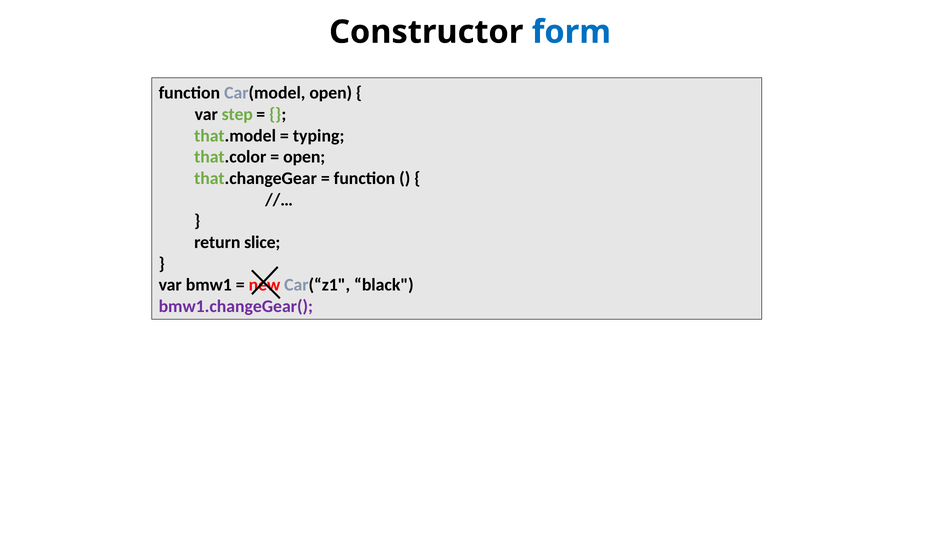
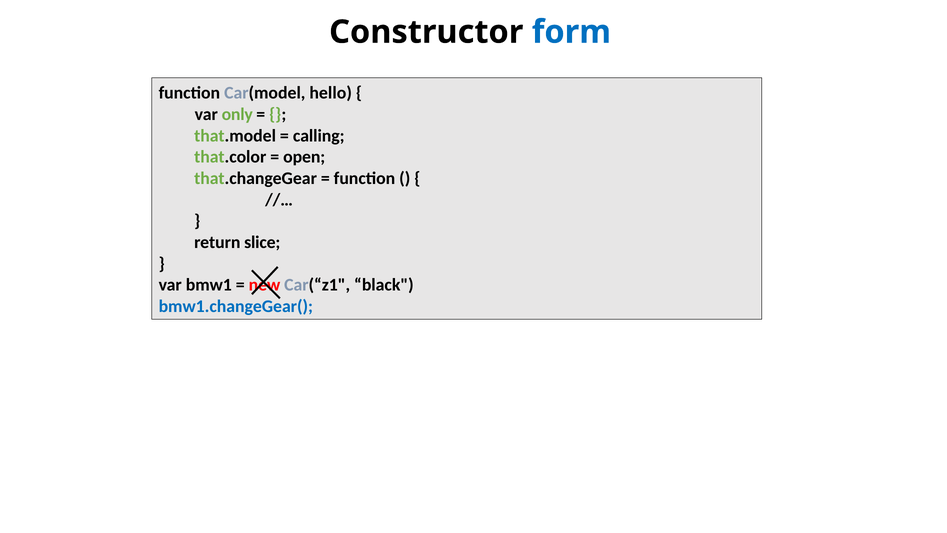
Car(model open: open -> hello
step: step -> only
typing: typing -> calling
bmw1.changeGear( colour: purple -> blue
